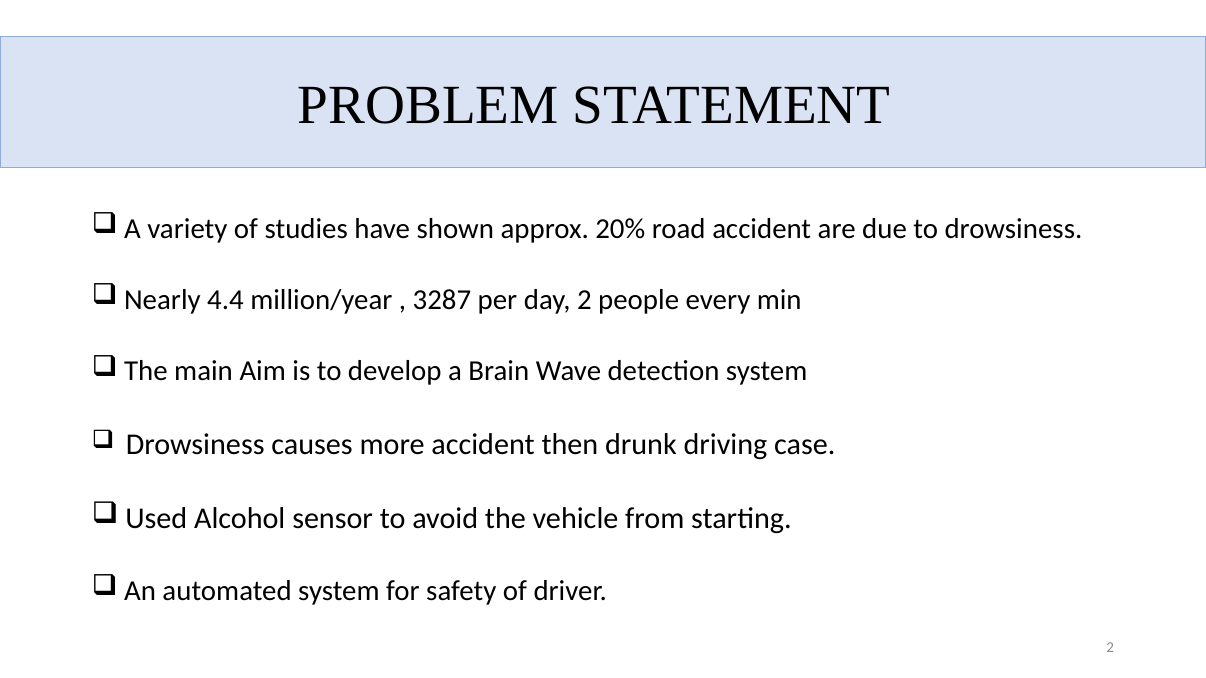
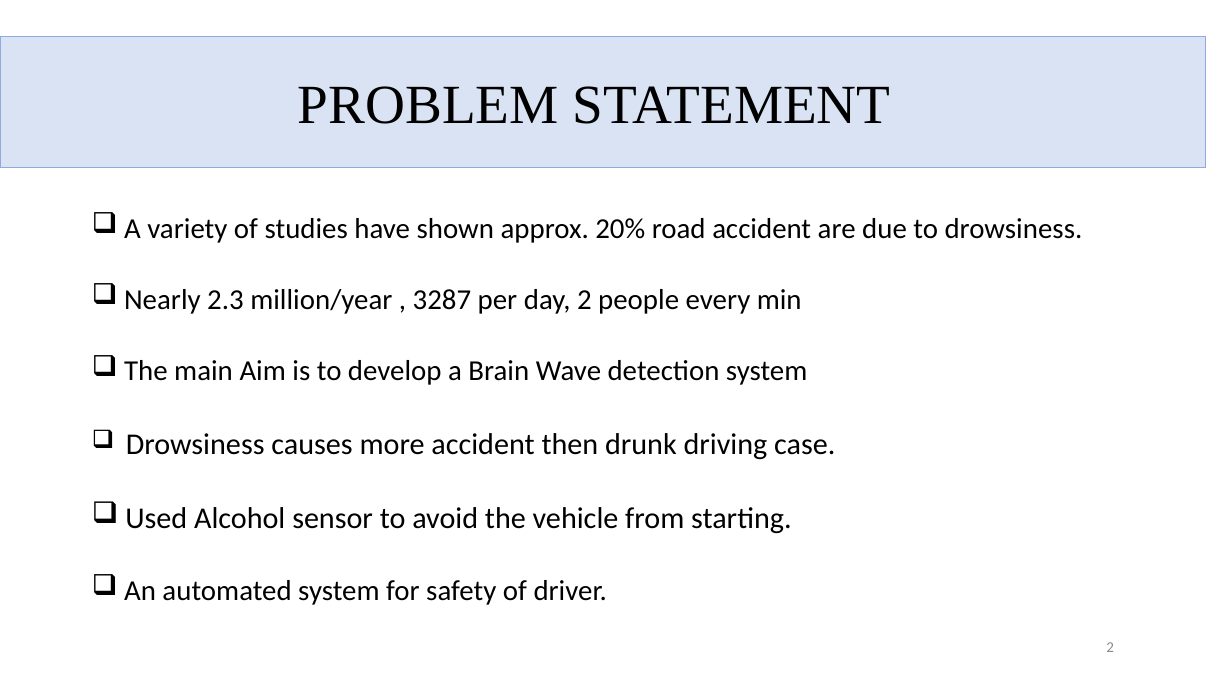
4.4: 4.4 -> 2.3
